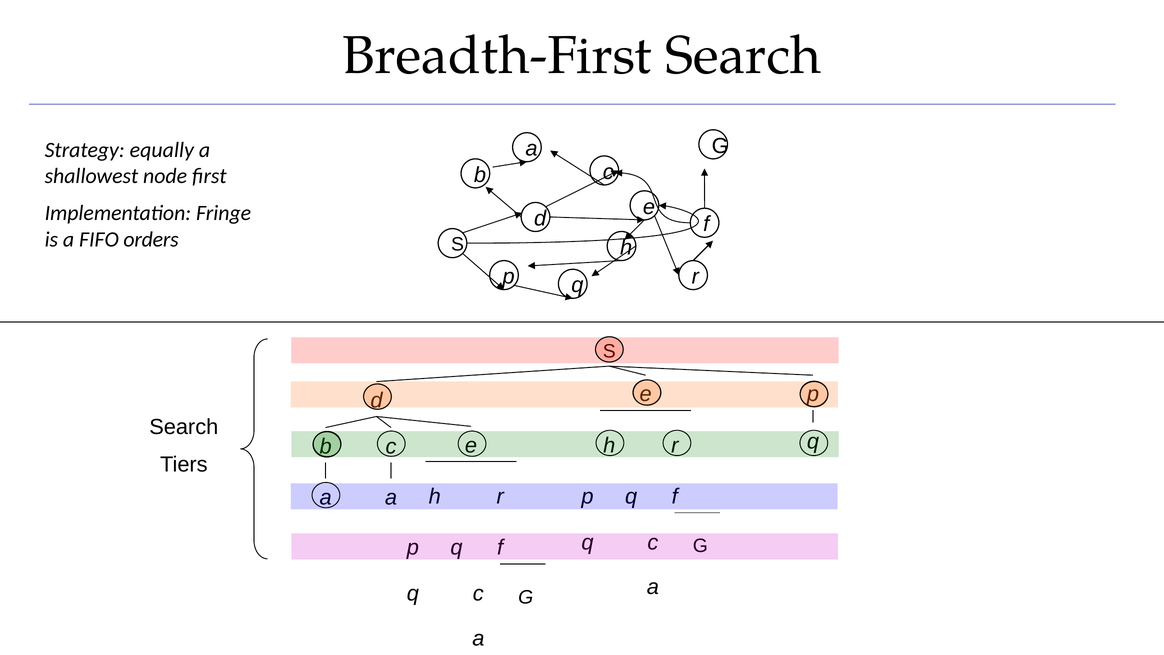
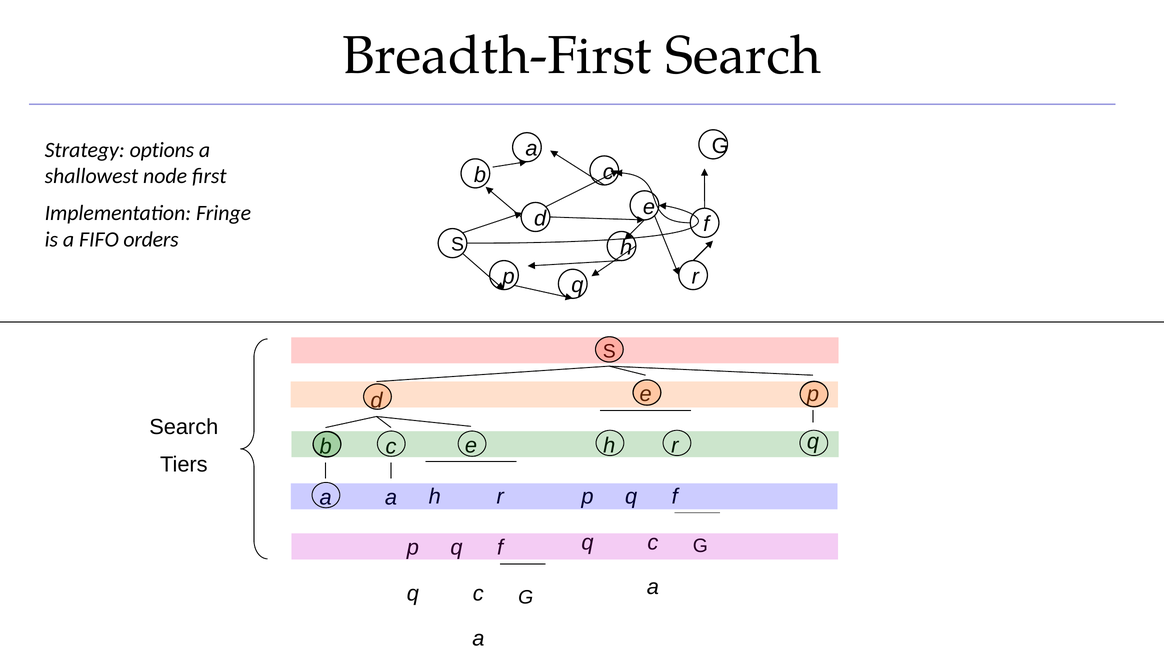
equally: equally -> options
